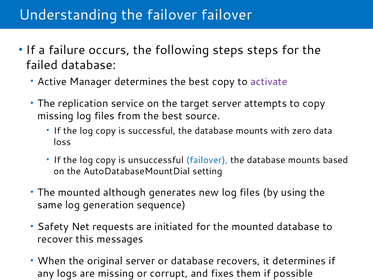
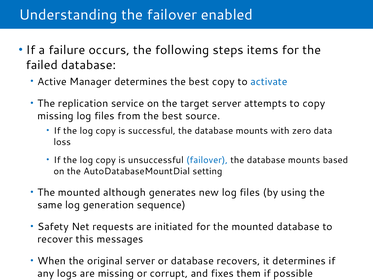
failover failover: failover -> enabled
steps steps: steps -> items
activate colour: purple -> blue
